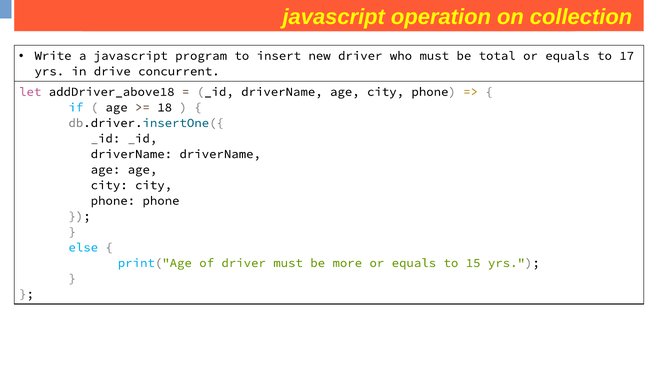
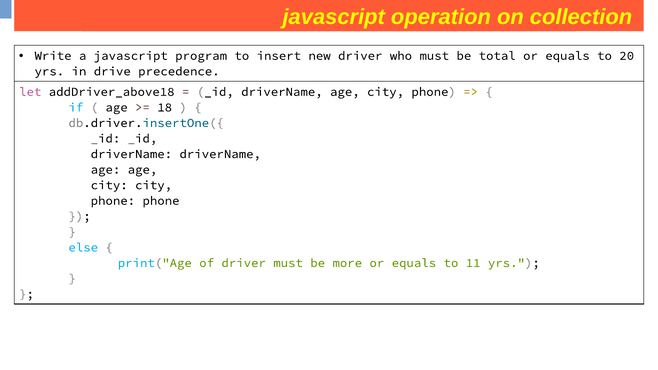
17: 17 -> 20
concurrent: concurrent -> precedence
15: 15 -> 11
